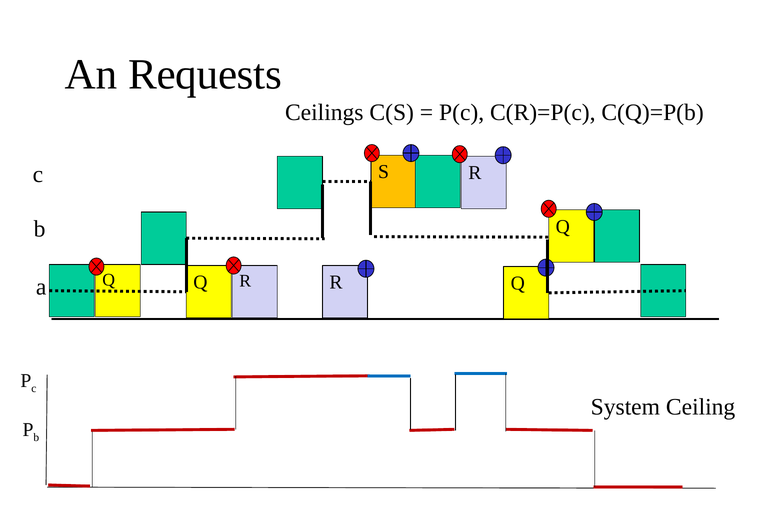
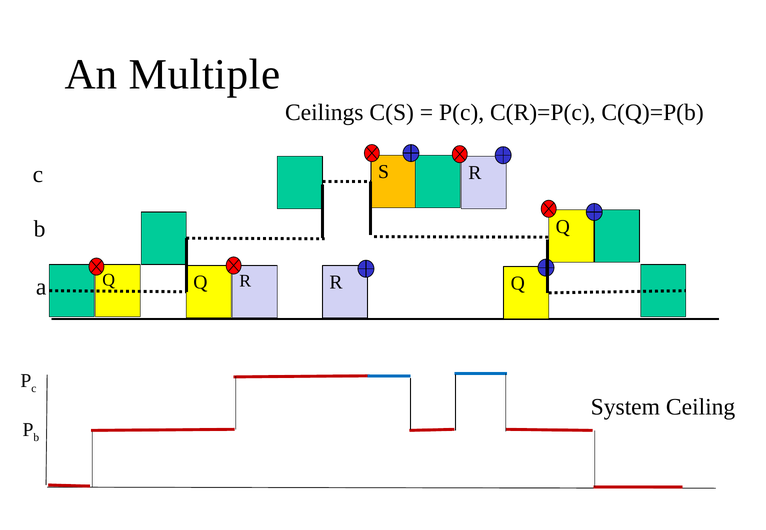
Requests: Requests -> Multiple
